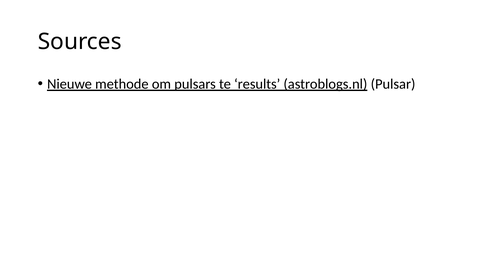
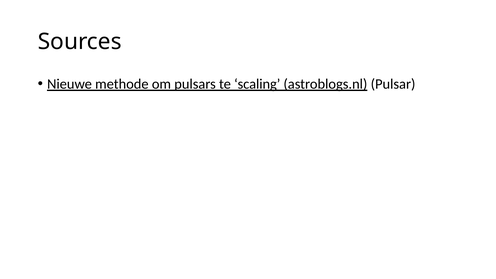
results: results -> scaling
